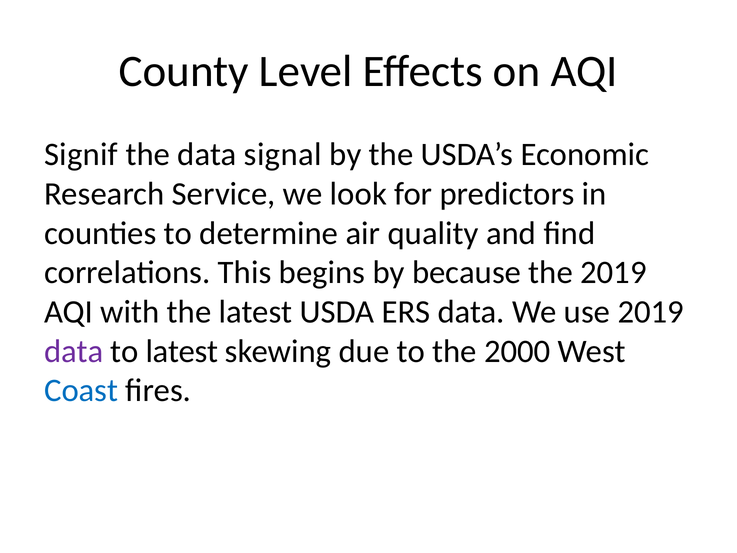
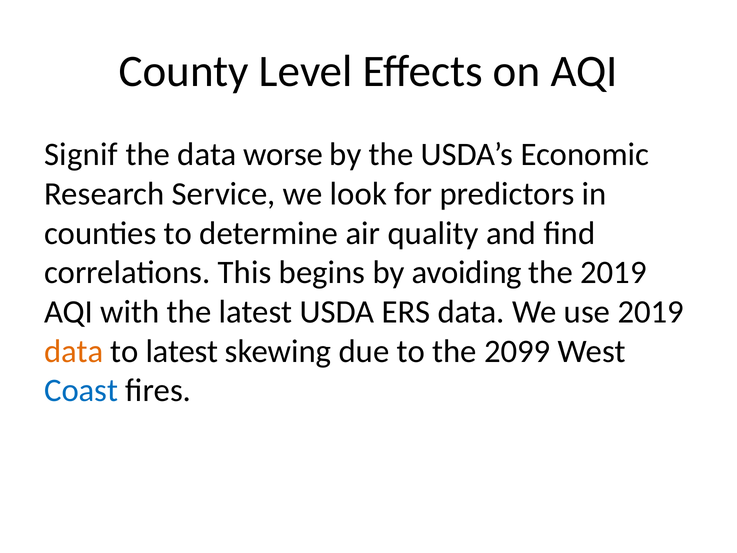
signal: signal -> worse
because: because -> avoiding
data at (74, 351) colour: purple -> orange
2000: 2000 -> 2099
